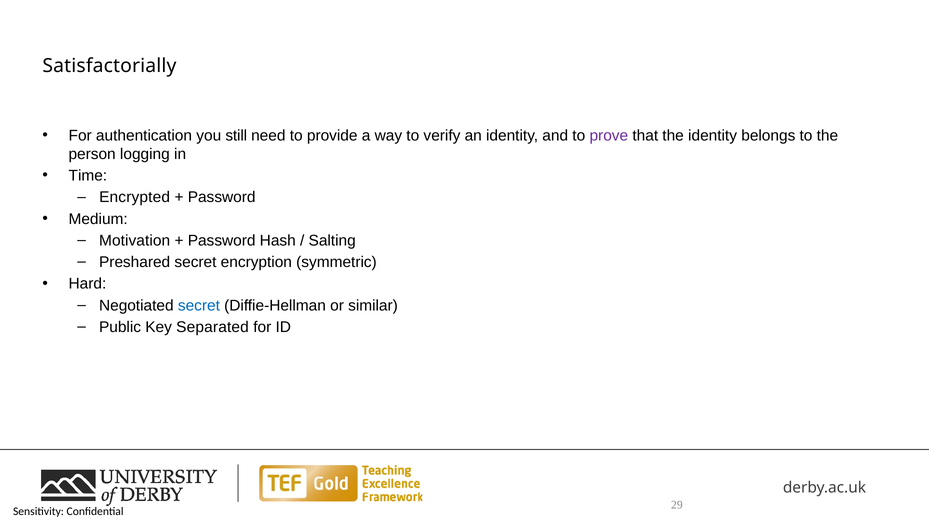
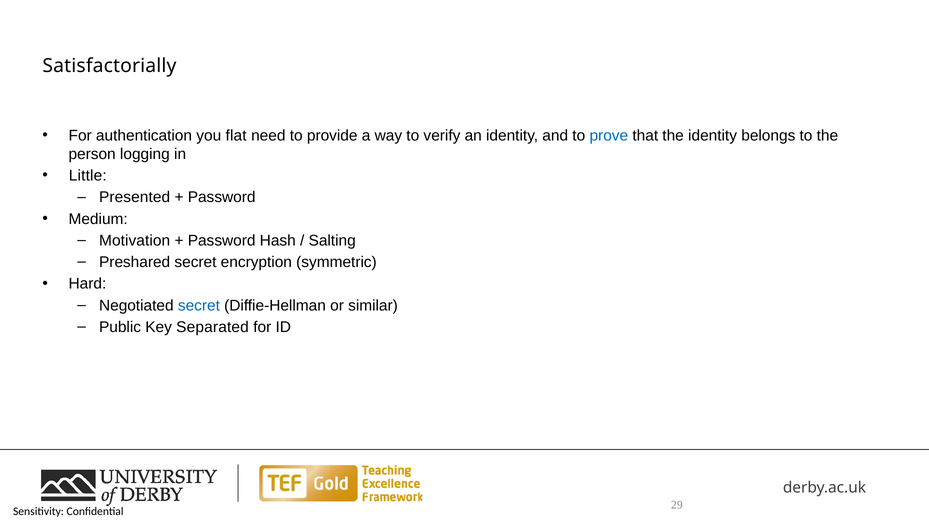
still: still -> flat
prove colour: purple -> blue
Time: Time -> Little
Encrypted: Encrypted -> Presented
